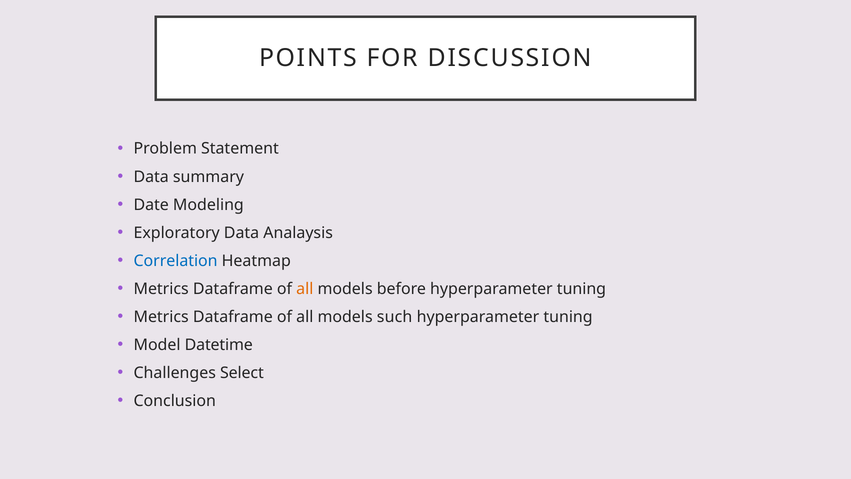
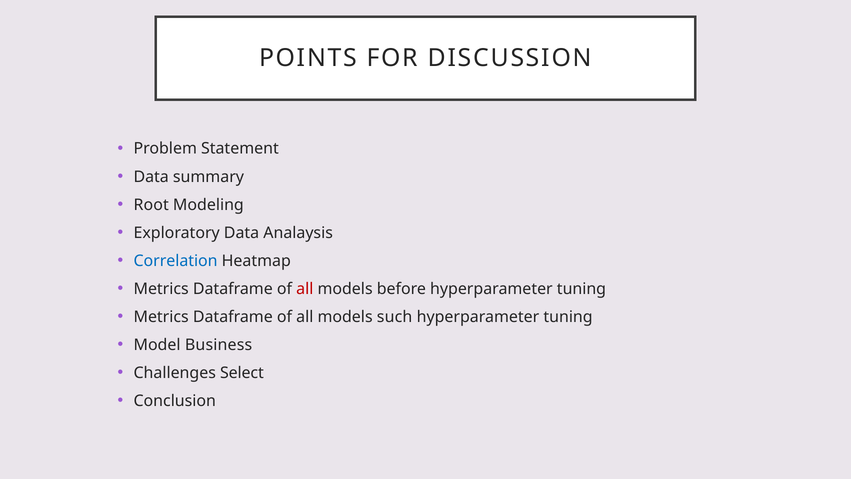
Date: Date -> Root
all at (305, 289) colour: orange -> red
Datetime: Datetime -> Business
